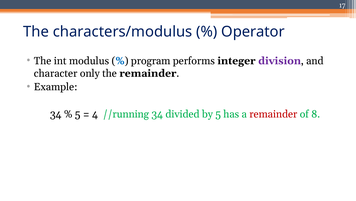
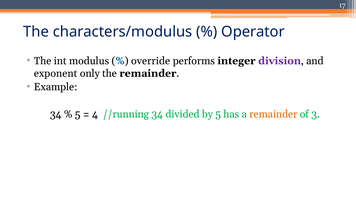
program: program -> override
character: character -> exponent
remainder at (273, 114) colour: red -> orange
8: 8 -> 3
